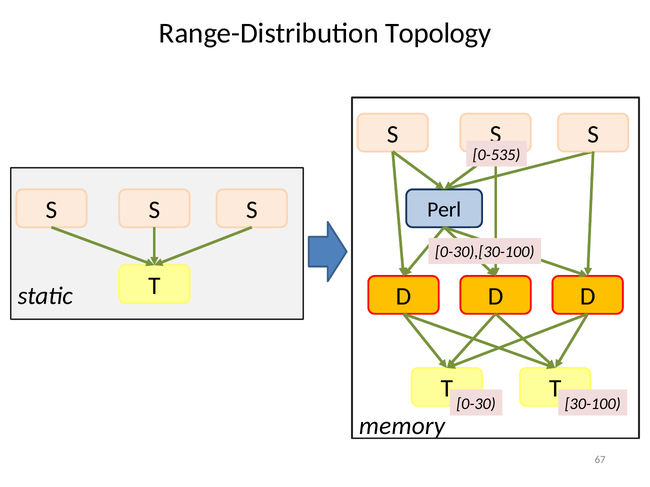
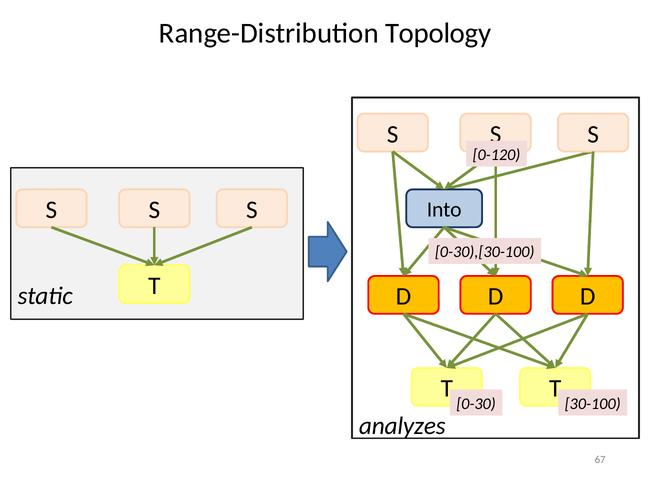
0-535: 0-535 -> 0-120
Perl: Perl -> Into
memory: memory -> analyzes
